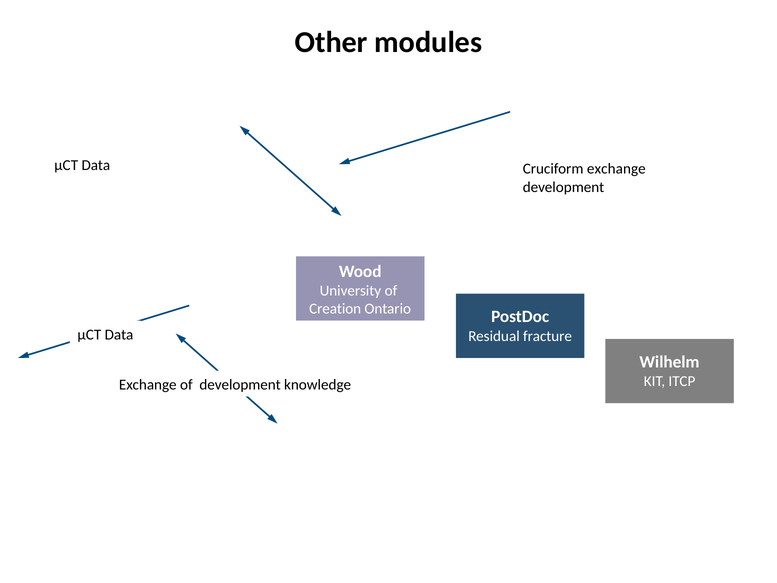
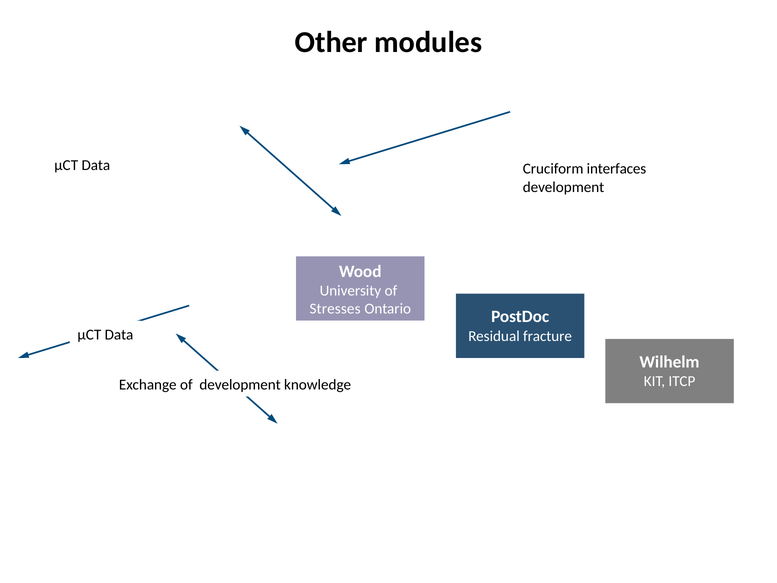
Cruciform exchange: exchange -> interfaces
Creation: Creation -> Stresses
